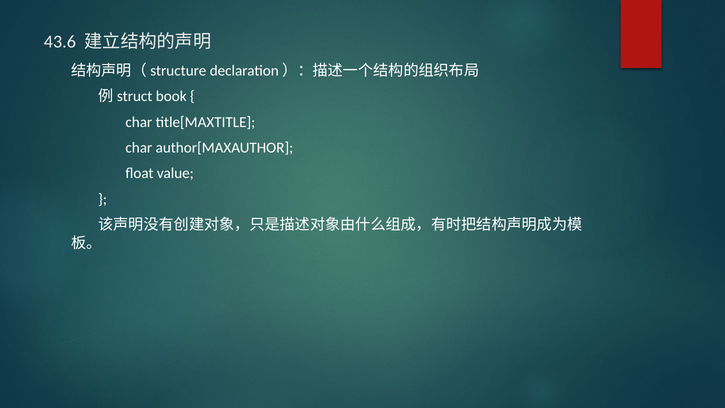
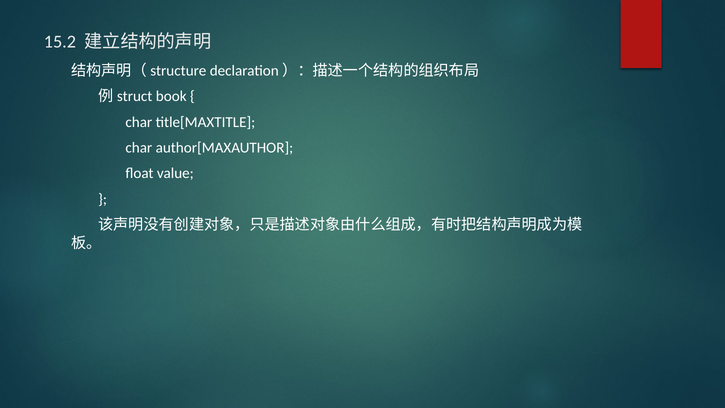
43.6: 43.6 -> 15.2
